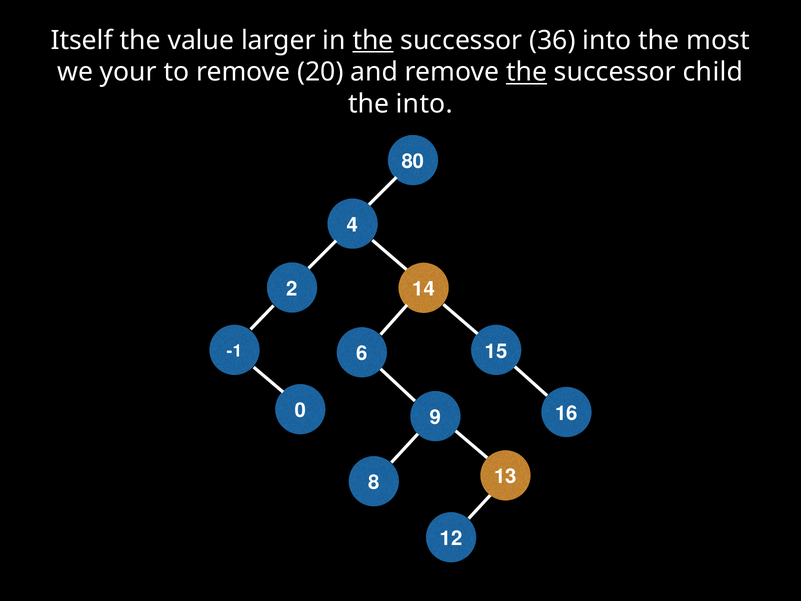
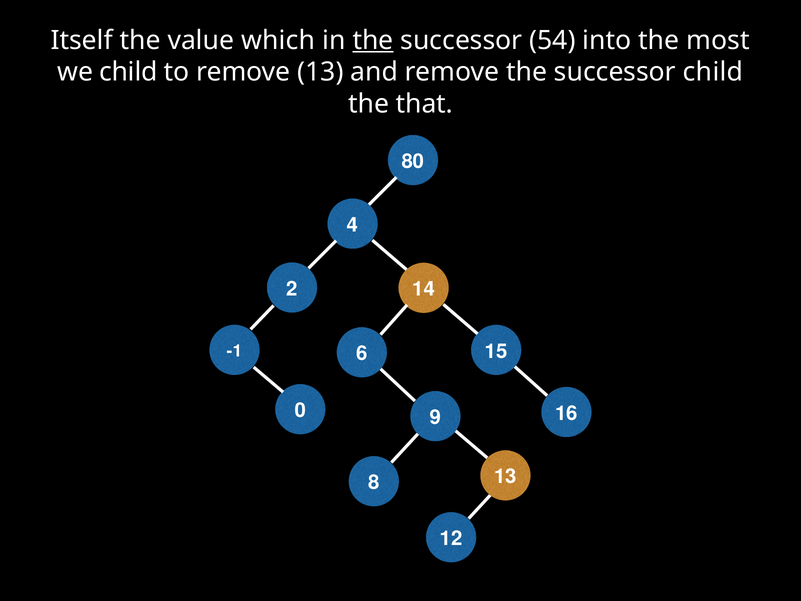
larger: larger -> which
36: 36 -> 54
we your: your -> child
remove 20: 20 -> 13
the at (527, 72) underline: present -> none
the into: into -> that
